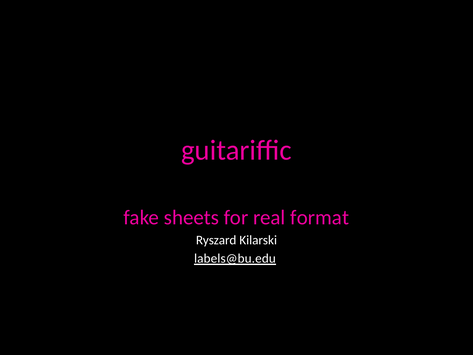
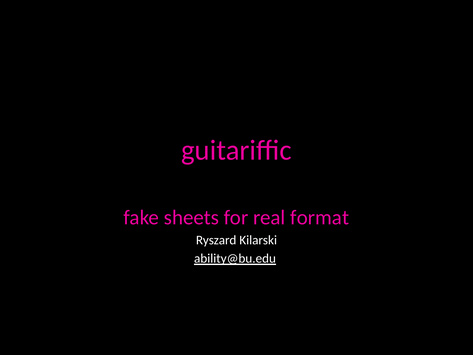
labels@bu.edu: labels@bu.edu -> ability@bu.edu
